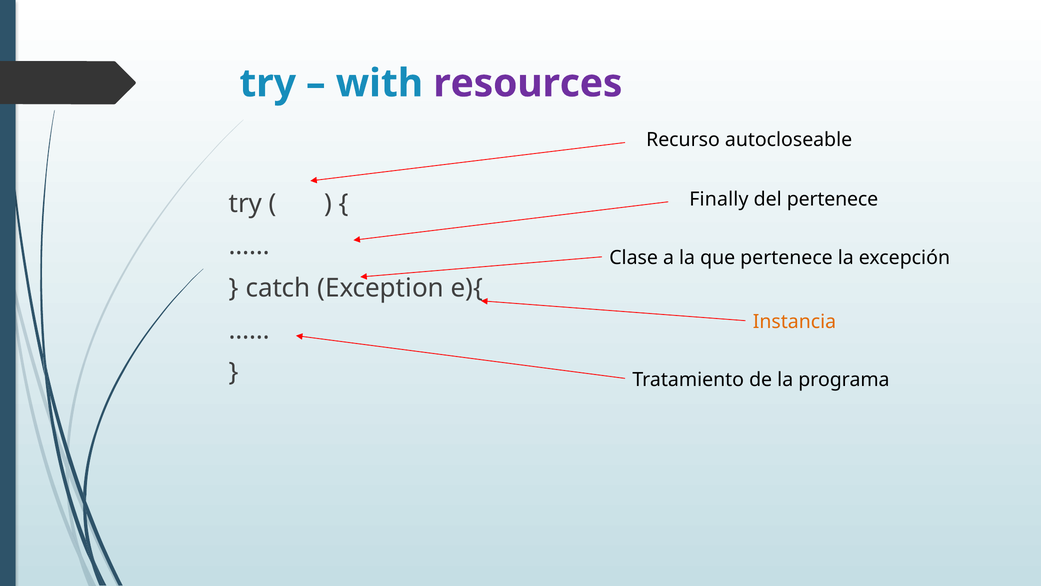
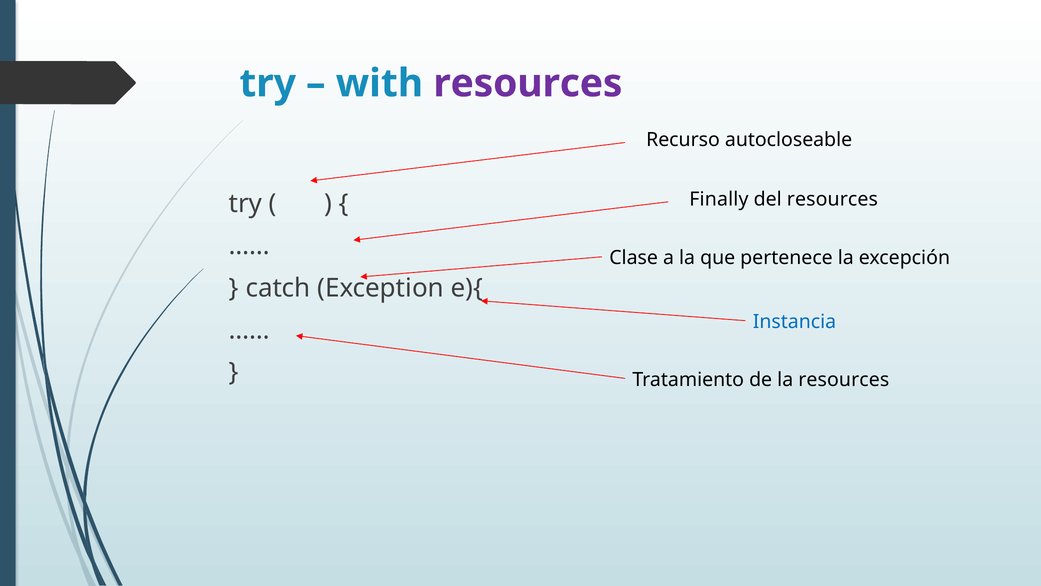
del pertenece: pertenece -> resources
Instancia colour: orange -> blue
la programa: programa -> resources
